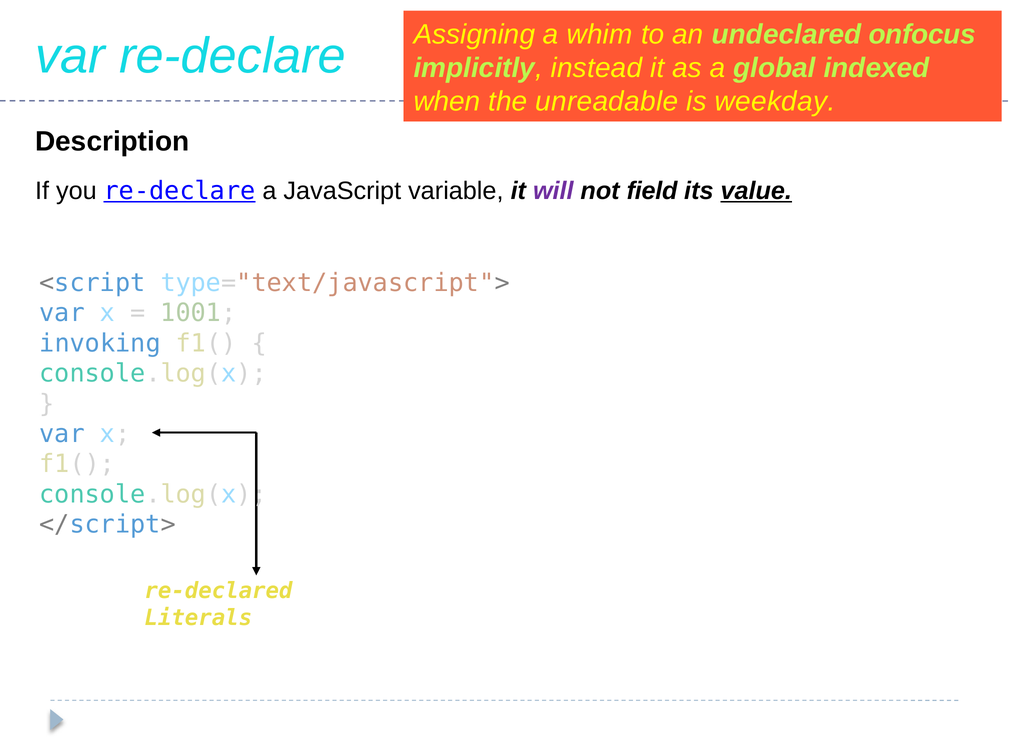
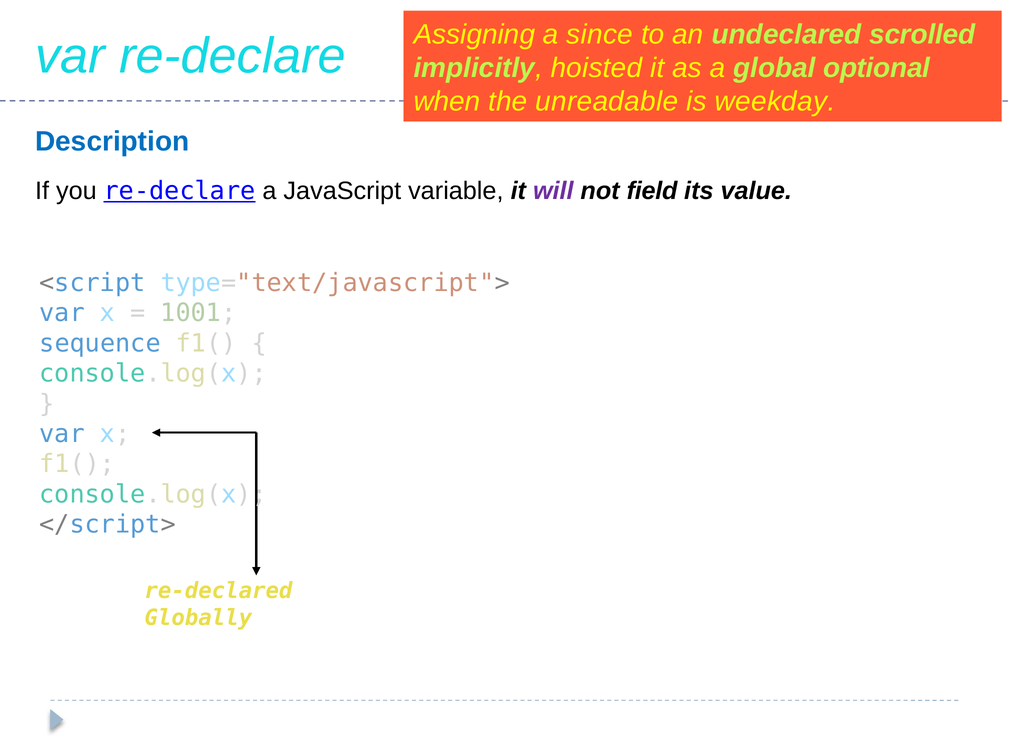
whim: whim -> since
onfocus: onfocus -> scrolled
instead: instead -> hoisted
indexed: indexed -> optional
Description colour: black -> blue
value underline: present -> none
invoking: invoking -> sequence
Literals: Literals -> Globally
